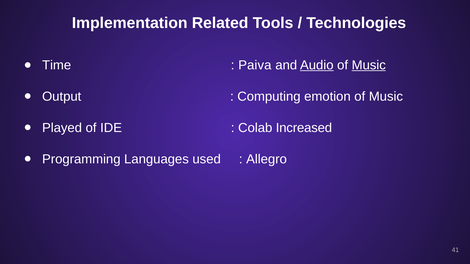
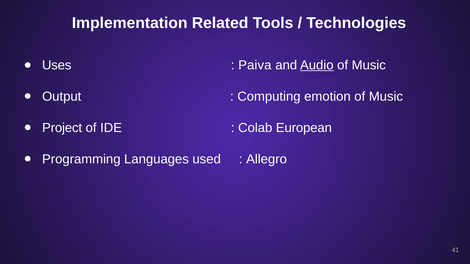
Time: Time -> Uses
Music at (369, 65) underline: present -> none
Played: Played -> Project
Increased: Increased -> European
